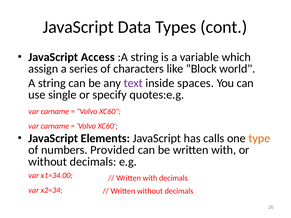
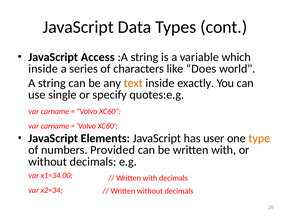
assign at (43, 69): assign -> inside
Block: Block -> Does
text colour: purple -> orange
spaces: spaces -> exactly
calls: calls -> user
